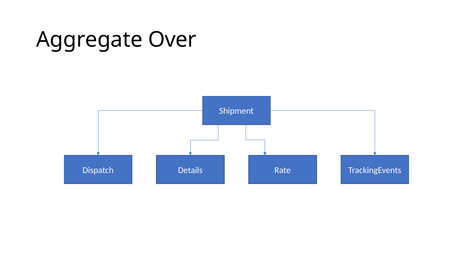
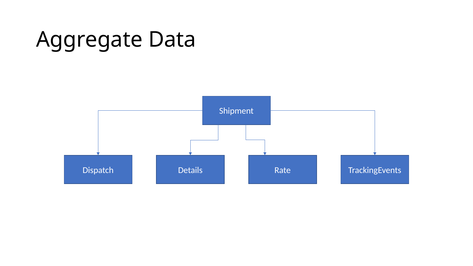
Over: Over -> Data
